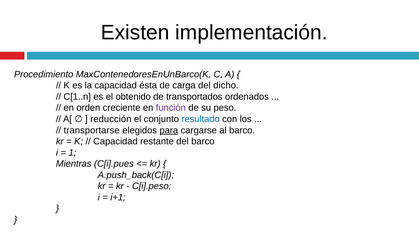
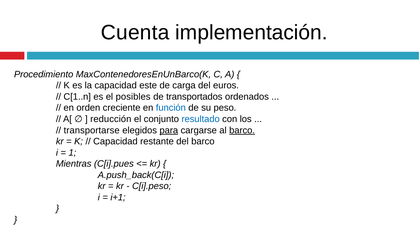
Existen: Existen -> Cuenta
ésta: ésta -> este
dicho: dicho -> euros
obtenido: obtenido -> posibles
función colour: purple -> blue
barco at (242, 130) underline: none -> present
